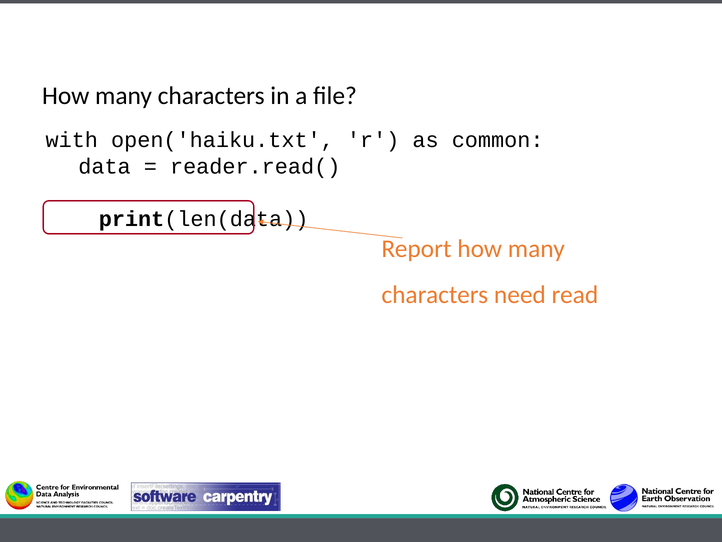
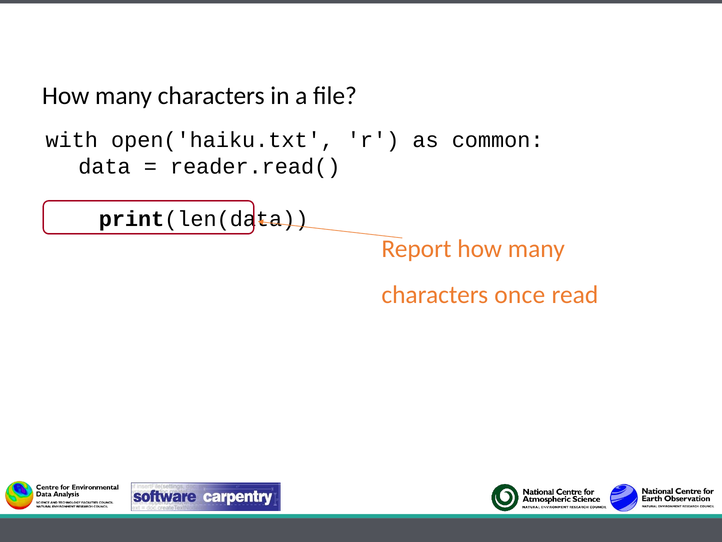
need: need -> once
